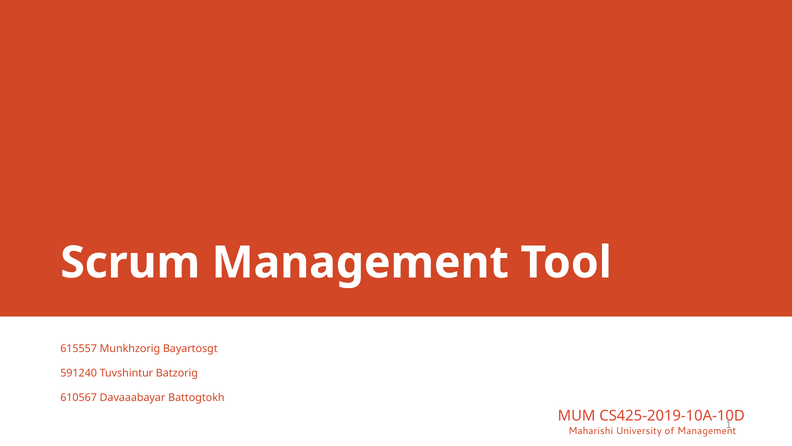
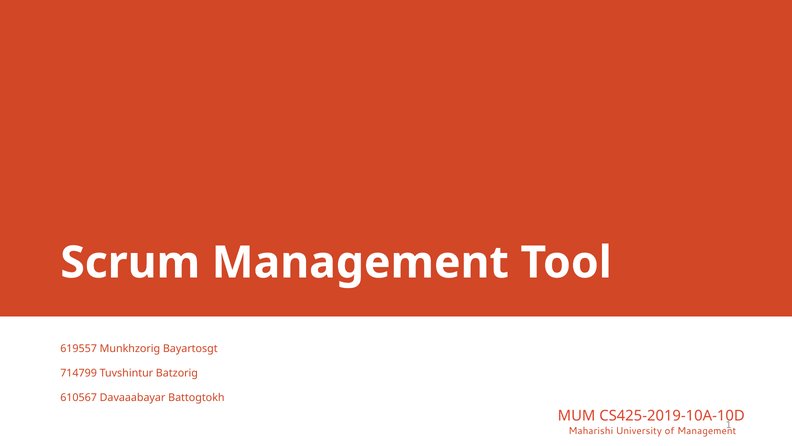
615557: 615557 -> 619557
591240: 591240 -> 714799
